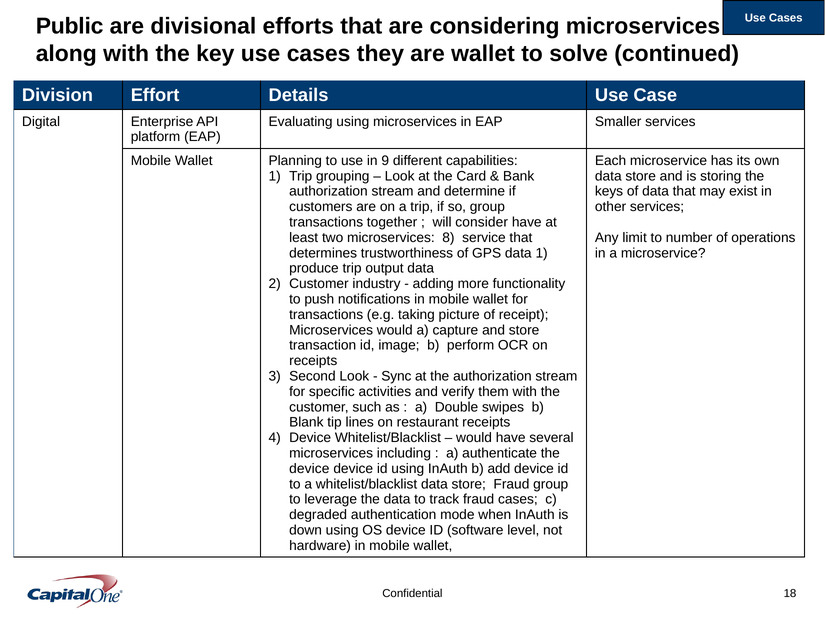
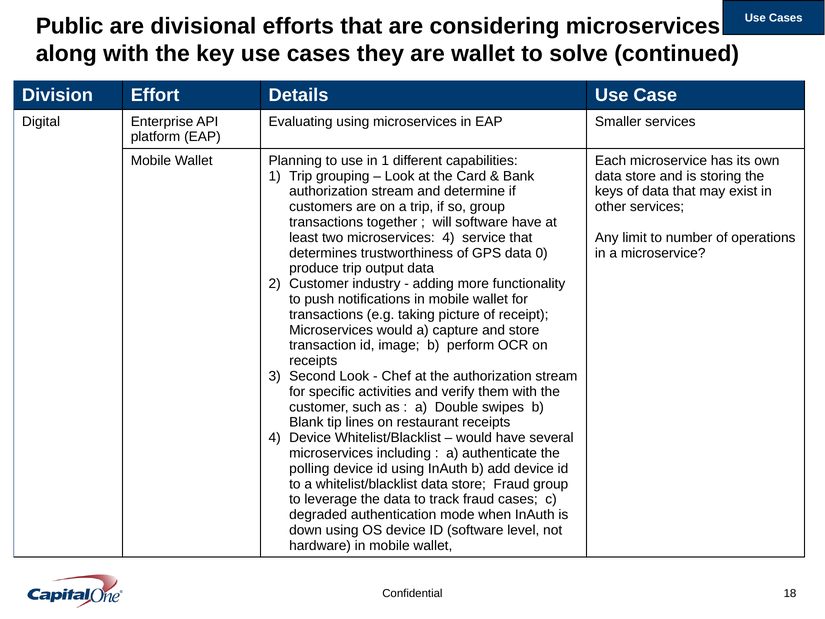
in 9: 9 -> 1
will consider: consider -> software
microservices 8: 8 -> 4
data 1: 1 -> 0
Sync: Sync -> Chef
device at (309, 468): device -> polling
